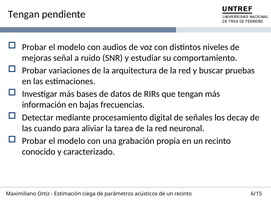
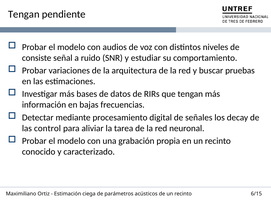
mejoras: mejoras -> consiste
cuando: cuando -> control
